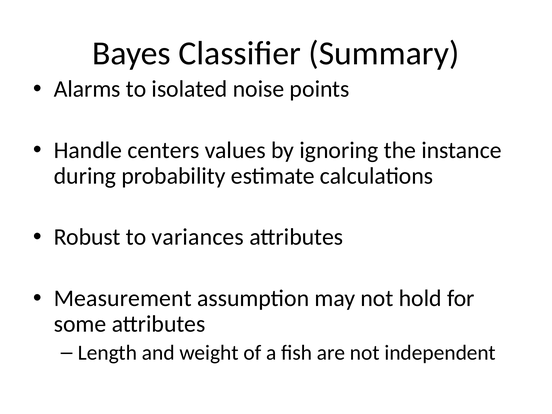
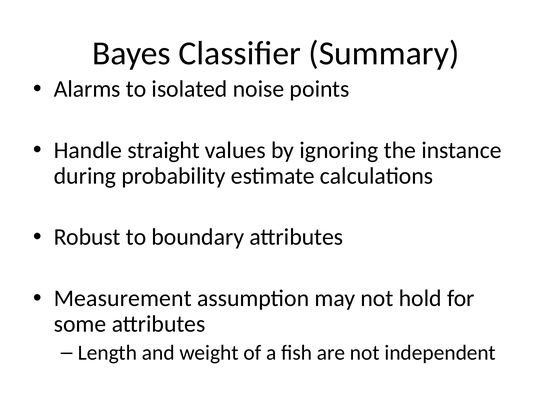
centers: centers -> straight
variances: variances -> boundary
